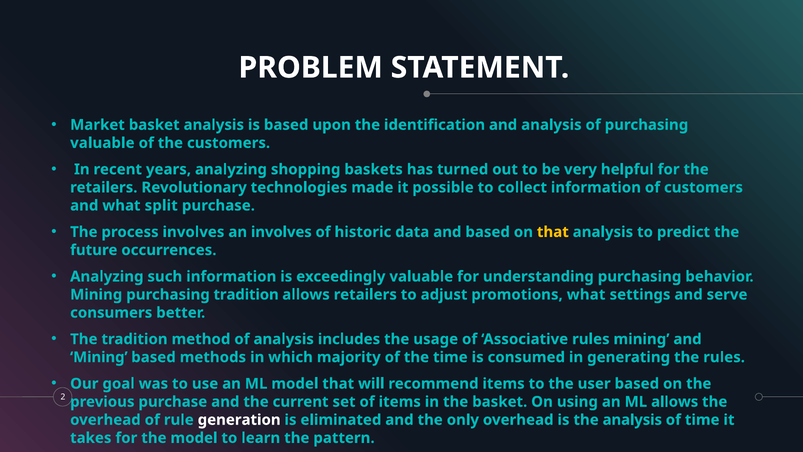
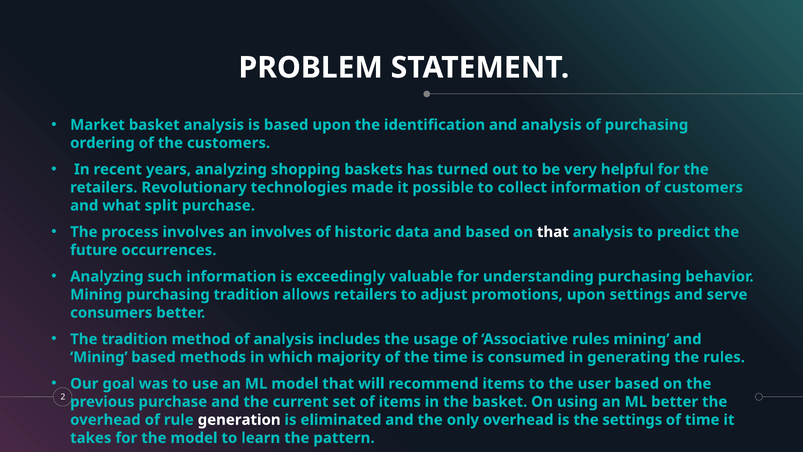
valuable at (102, 143): valuable -> ordering
that at (553, 232) colour: yellow -> white
promotions what: what -> upon
ML allows: allows -> better
the analysis: analysis -> settings
